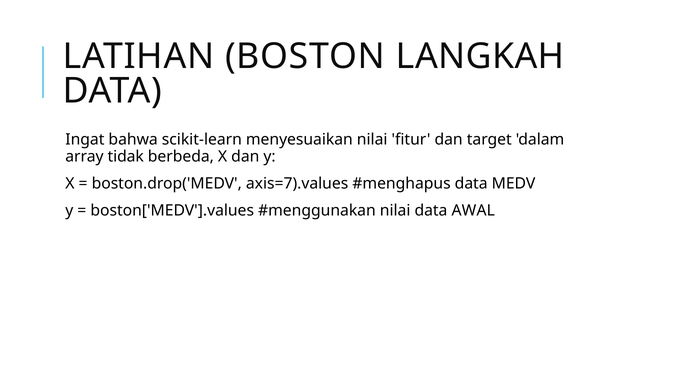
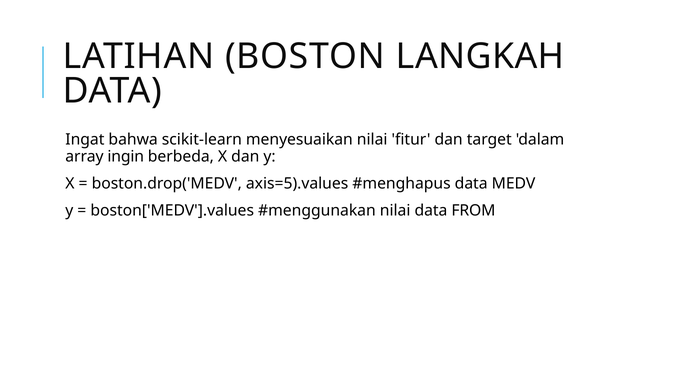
tidak: tidak -> ingin
axis=7).values: axis=7).values -> axis=5).values
AWAL: AWAL -> FROM
